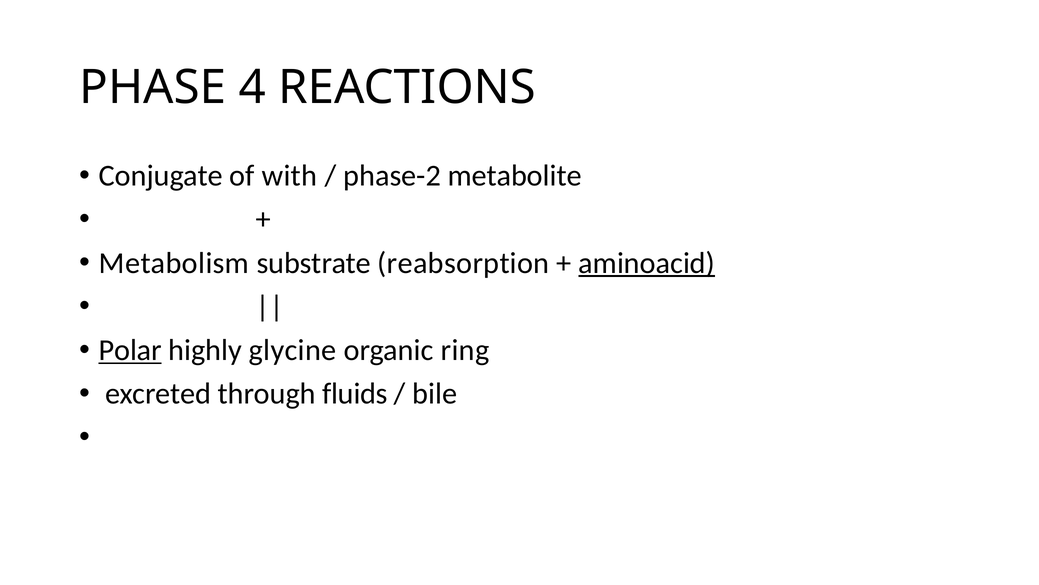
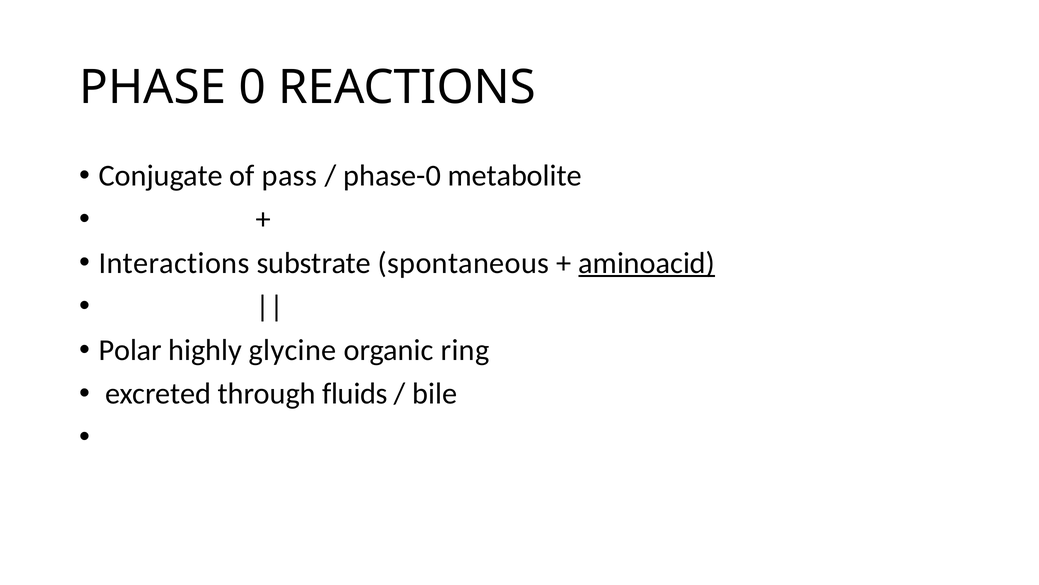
4: 4 -> 0
with: with -> pass
phase-2: phase-2 -> phase-0
Metabolism: Metabolism -> Interactions
reabsorption: reabsorption -> spontaneous
Polar underline: present -> none
